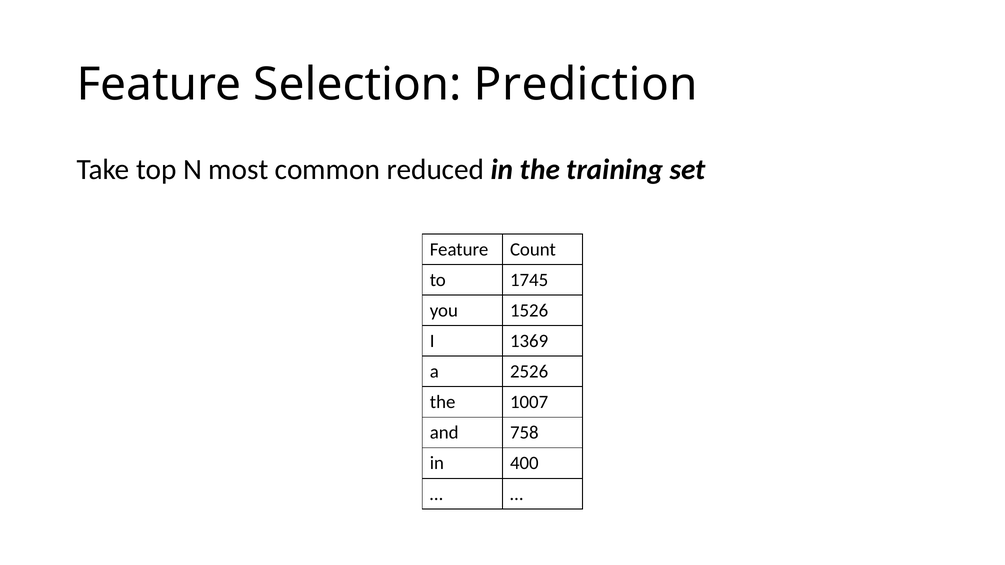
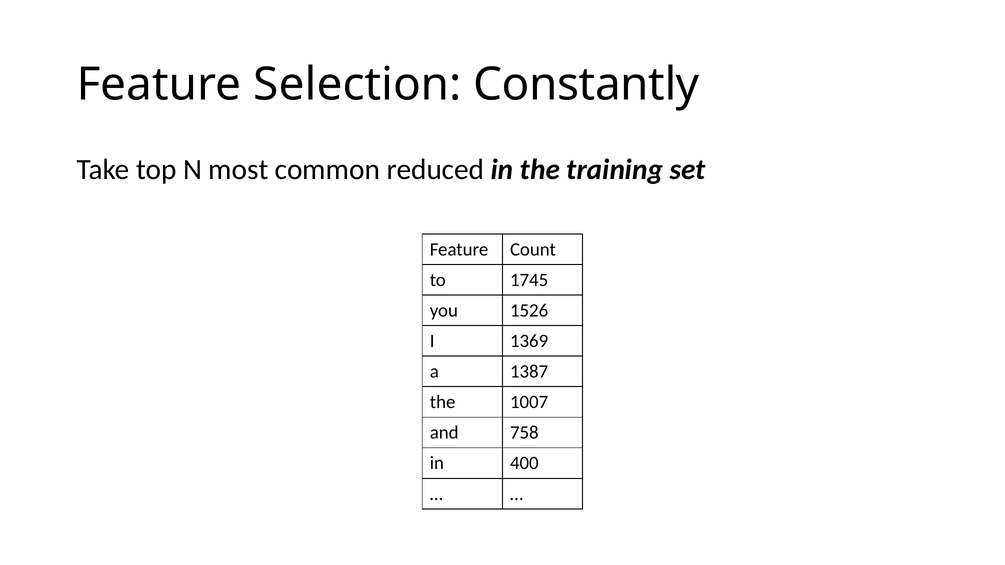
Prediction: Prediction -> Constantly
2526: 2526 -> 1387
